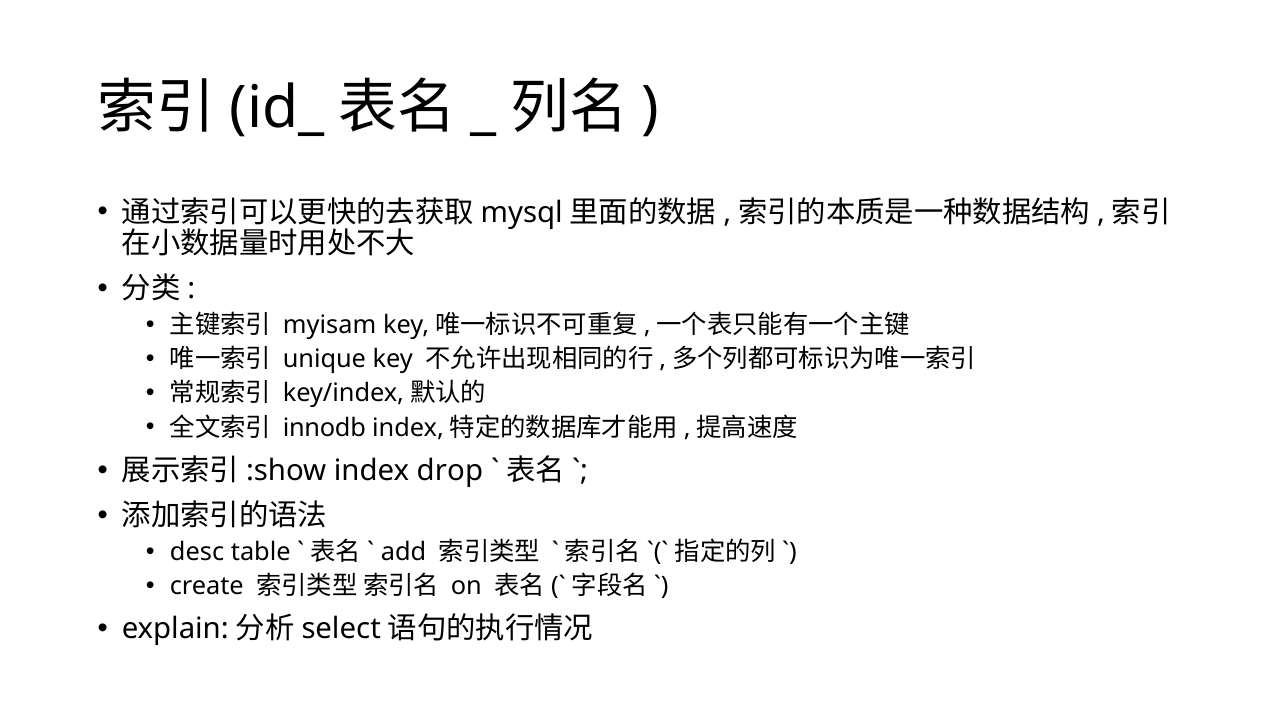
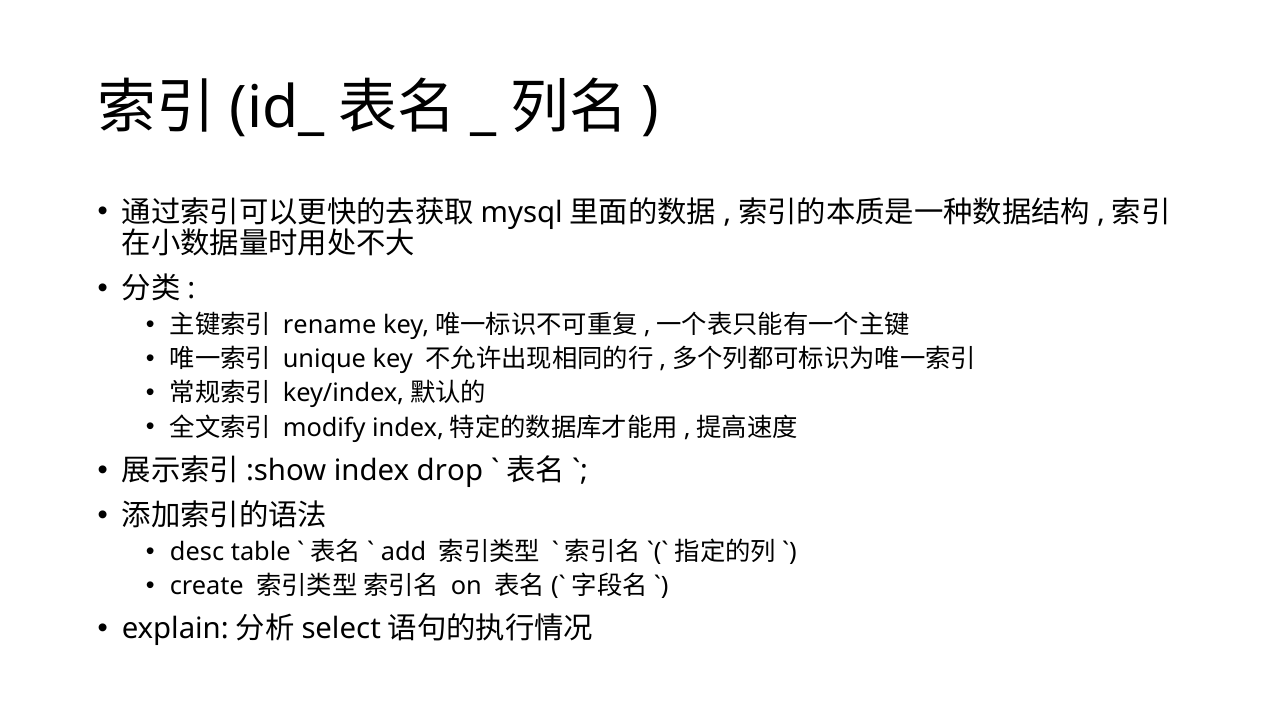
myisam: myisam -> rename
innodb: innodb -> modify
